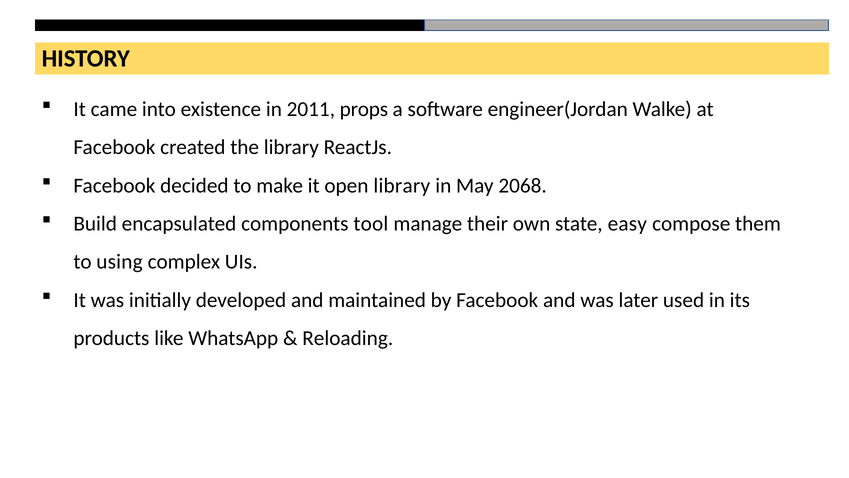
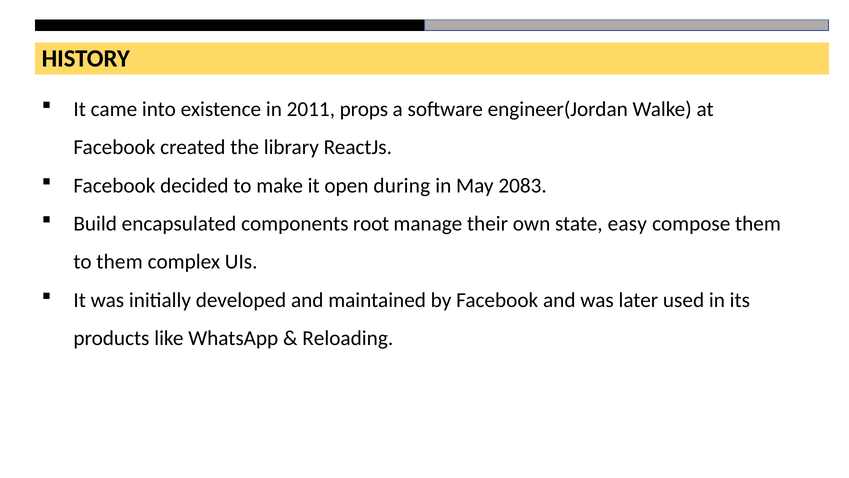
open library: library -> during
2068: 2068 -> 2083
tool: tool -> root
to using: using -> them
